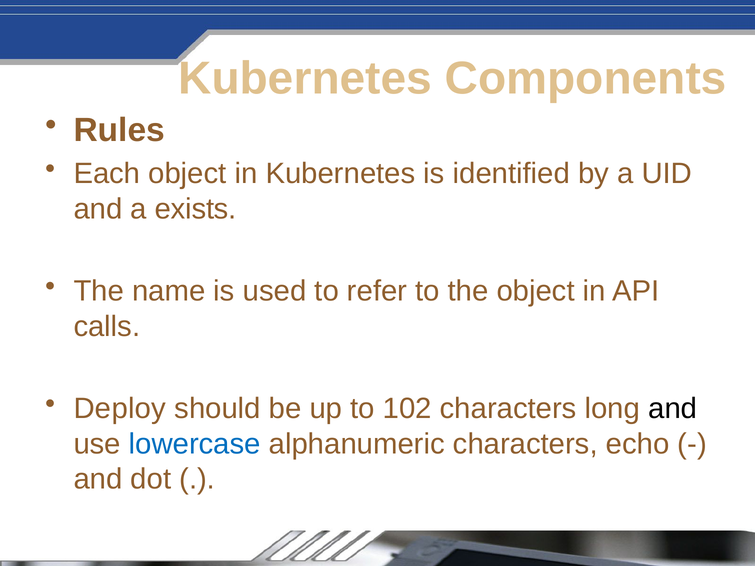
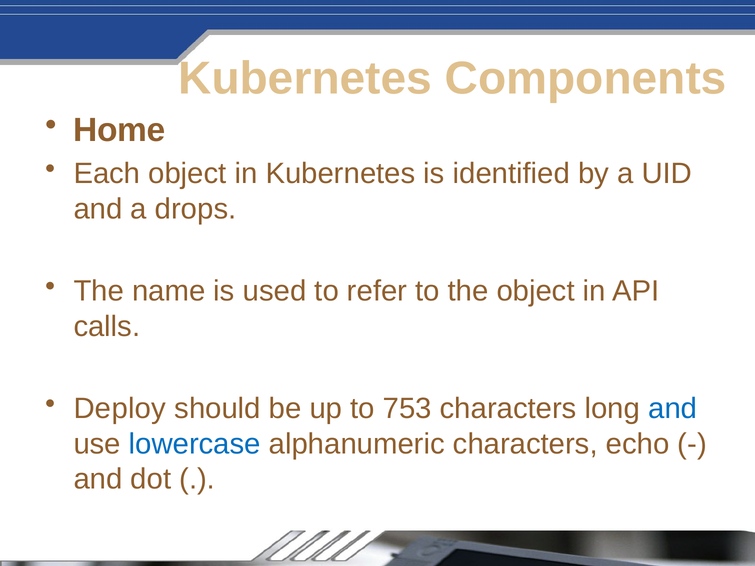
Rules: Rules -> Home
exists: exists -> drops
102: 102 -> 753
and at (673, 409) colour: black -> blue
